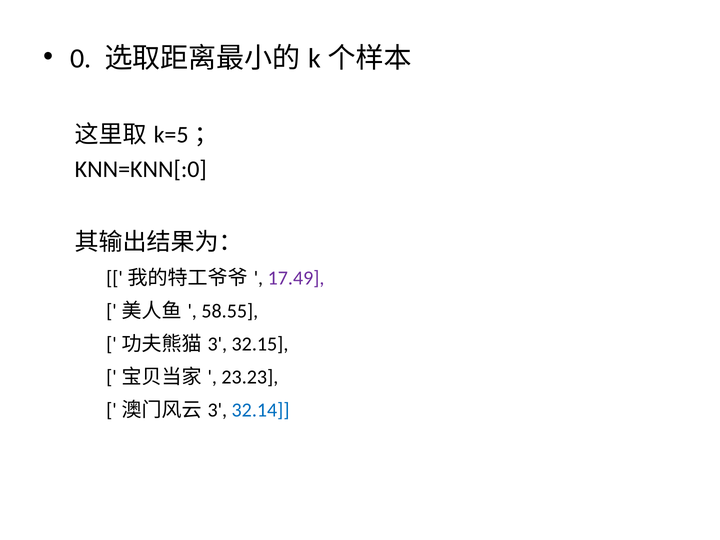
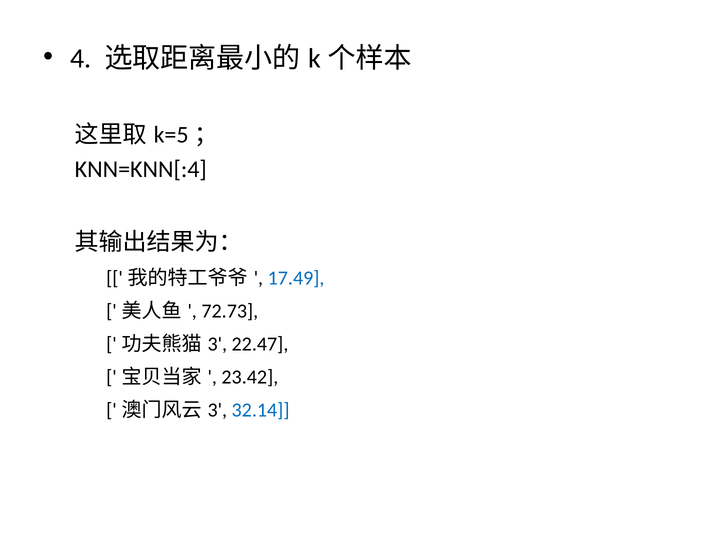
0: 0 -> 4
KNN=KNN[:0: KNN=KNN[:0 -> KNN=KNN[:4
17.49 colour: purple -> blue
58.55: 58.55 -> 72.73
32.15: 32.15 -> 22.47
23.23: 23.23 -> 23.42
